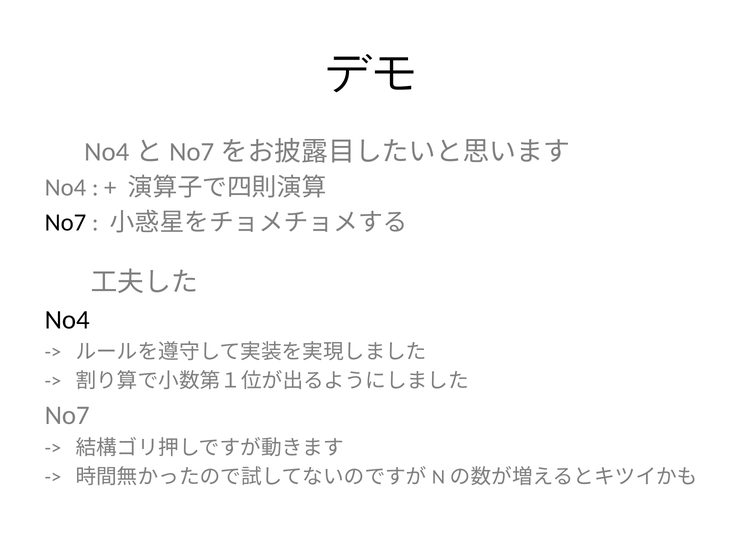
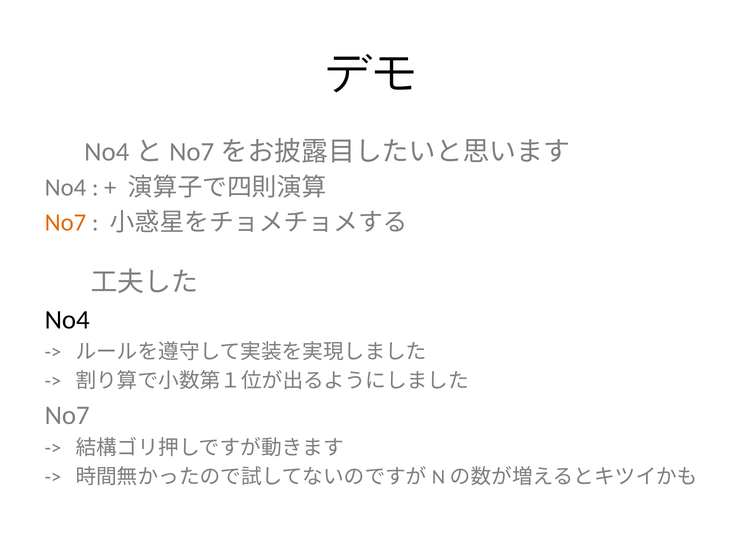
No7 at (65, 223) colour: black -> orange
